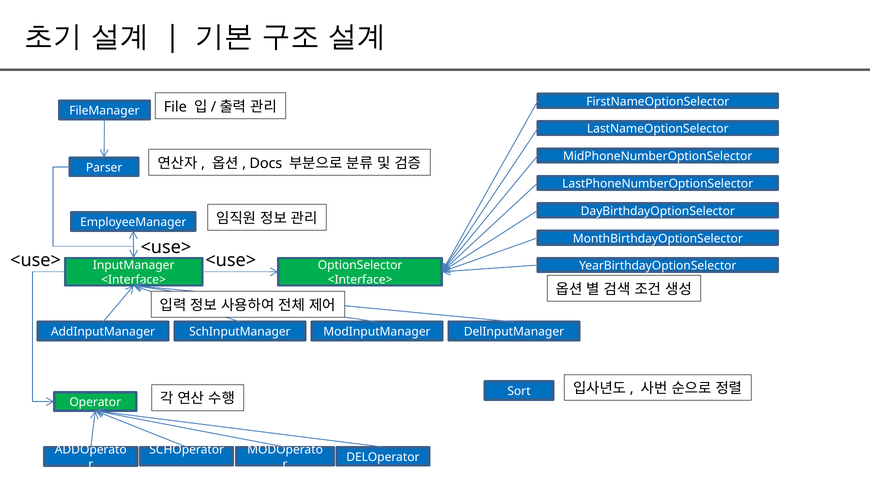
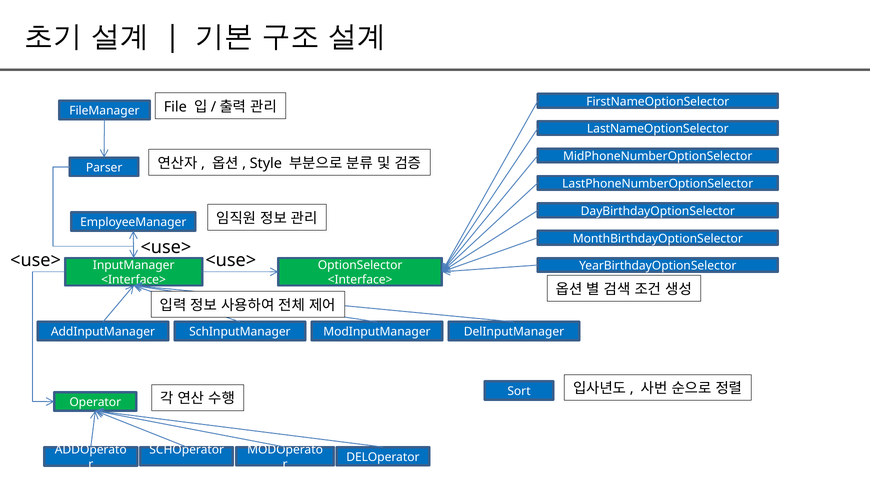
Docs: Docs -> Style
